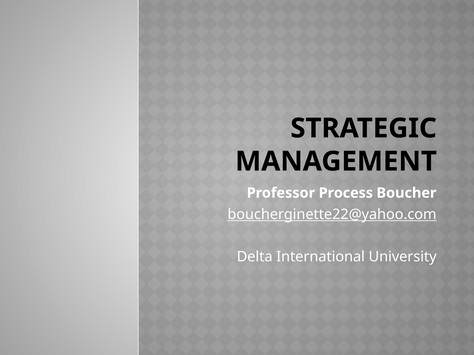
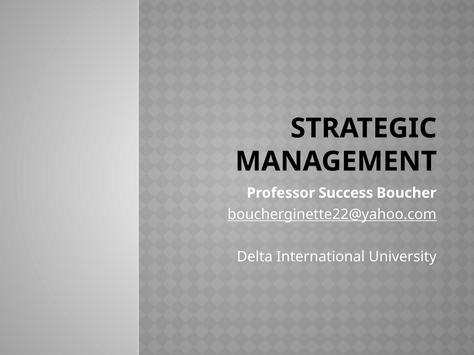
Process: Process -> Success
